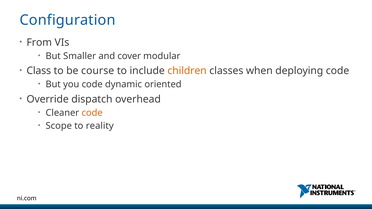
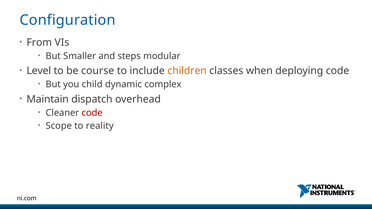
cover: cover -> steps
Class: Class -> Level
you code: code -> child
oriented: oriented -> complex
Override: Override -> Maintain
code at (92, 113) colour: orange -> red
